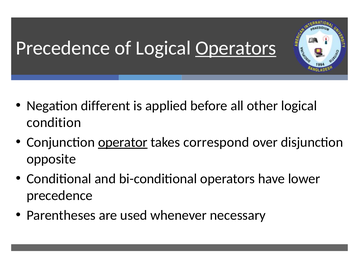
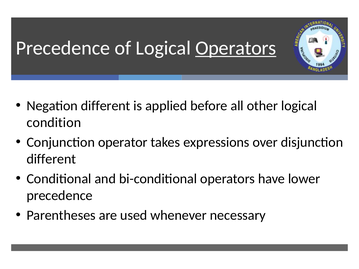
operator underline: present -> none
correspond: correspond -> expressions
opposite at (51, 159): opposite -> different
